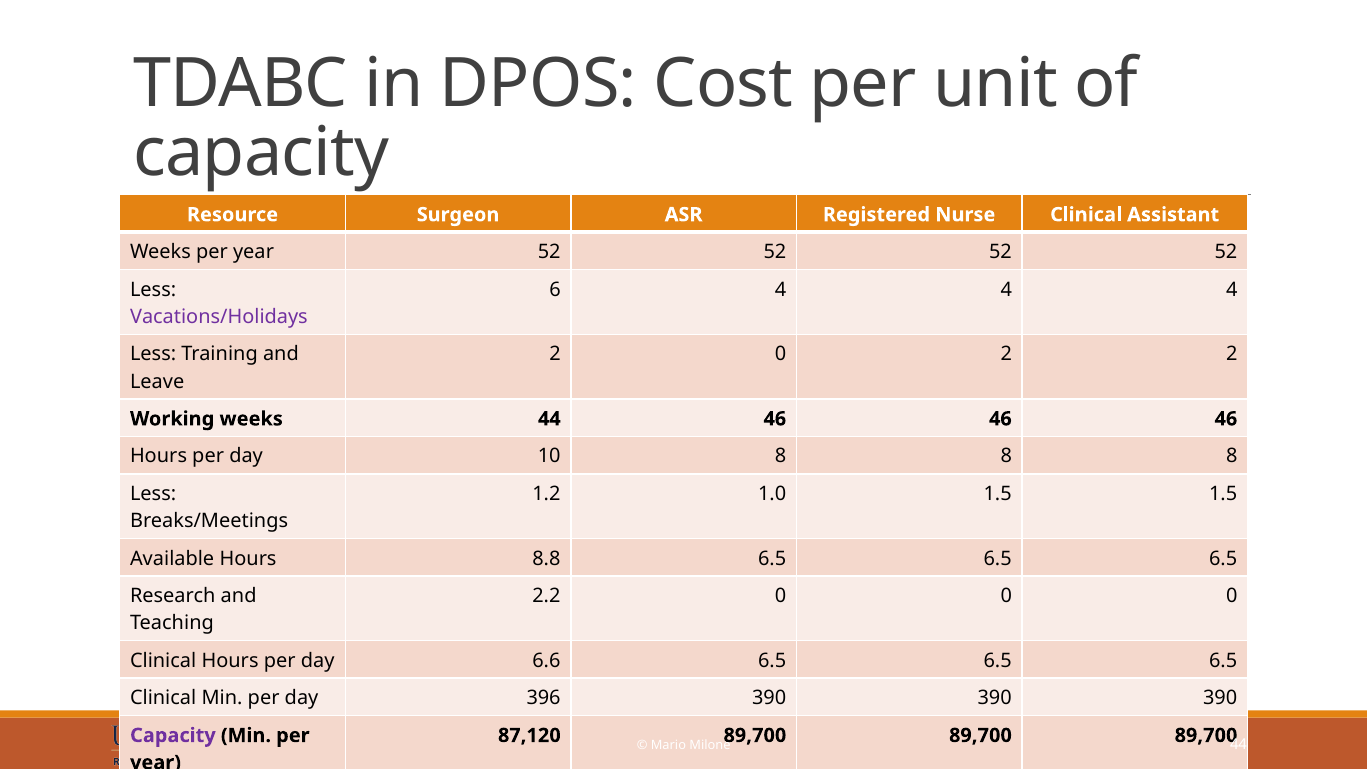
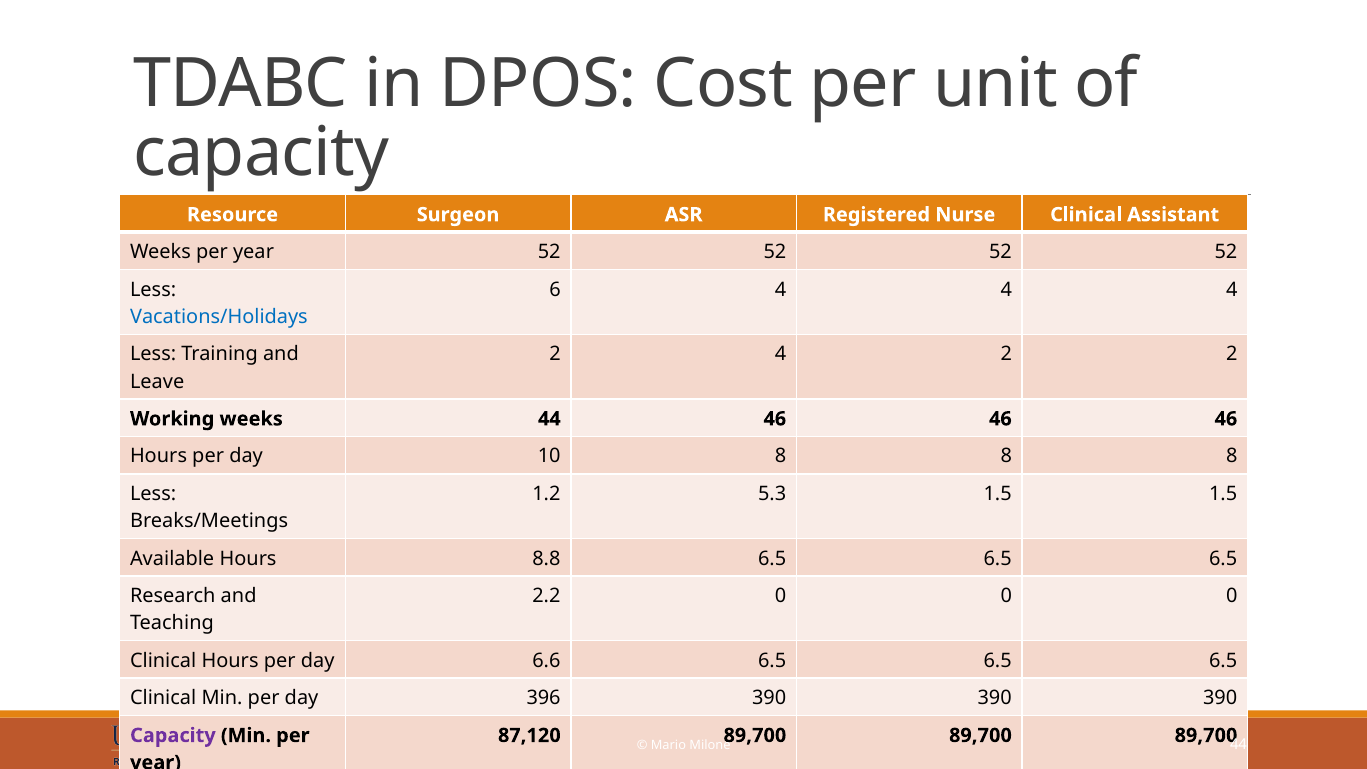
Vacations/Holidays colour: purple -> blue
2 0: 0 -> 4
1.0: 1.0 -> 5.3
